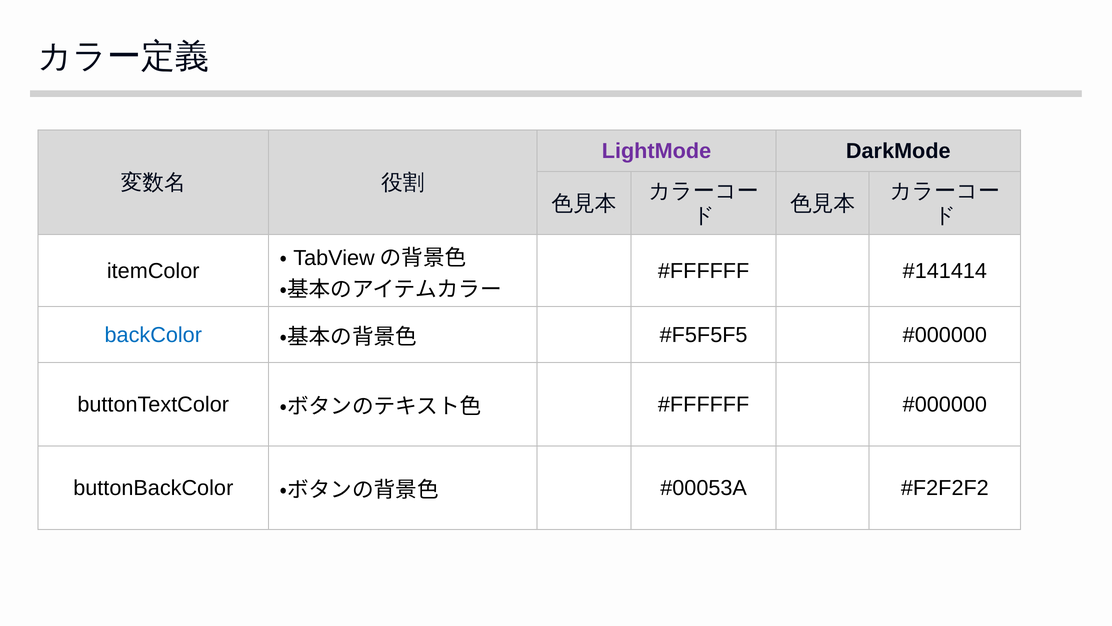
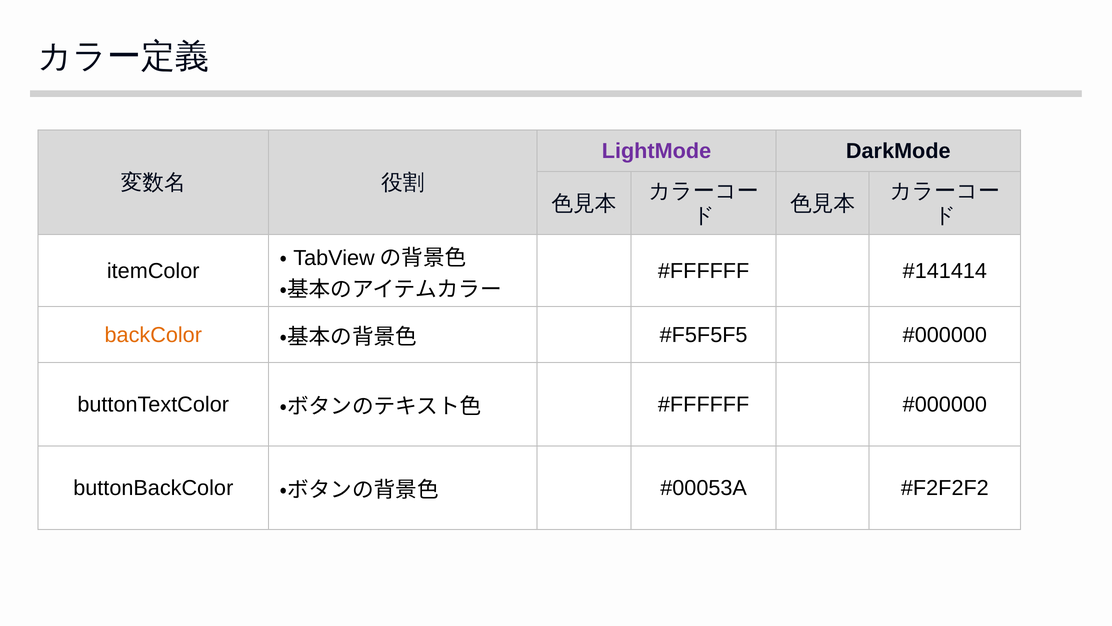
backColor colour: blue -> orange
